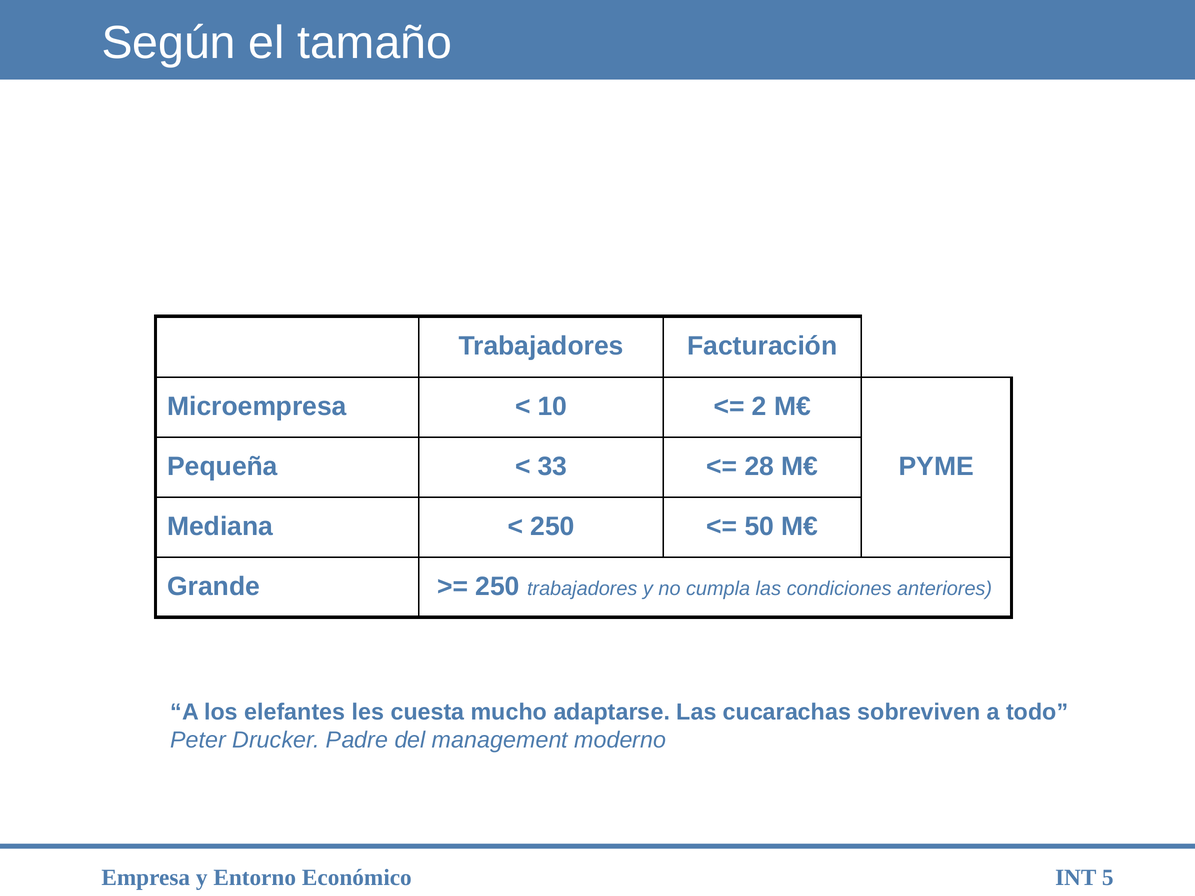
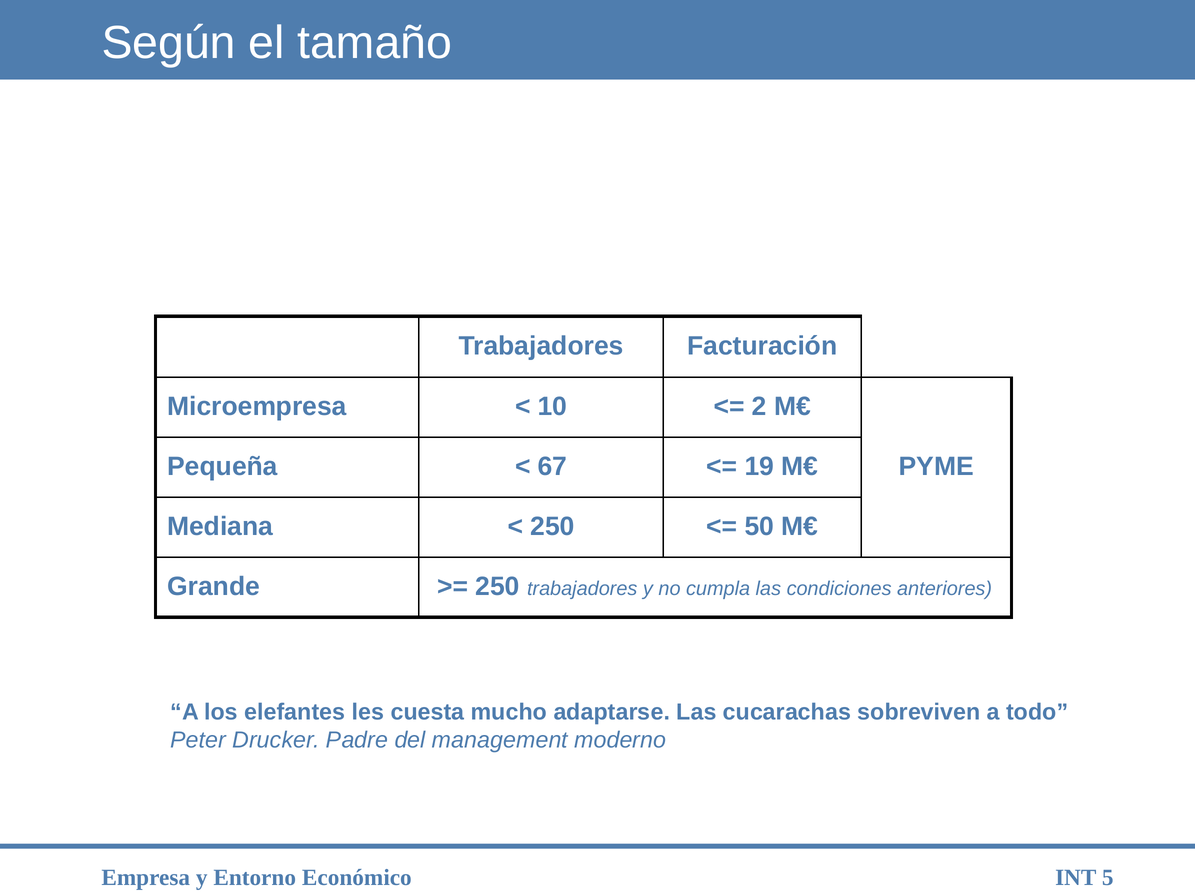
33: 33 -> 67
28: 28 -> 19
